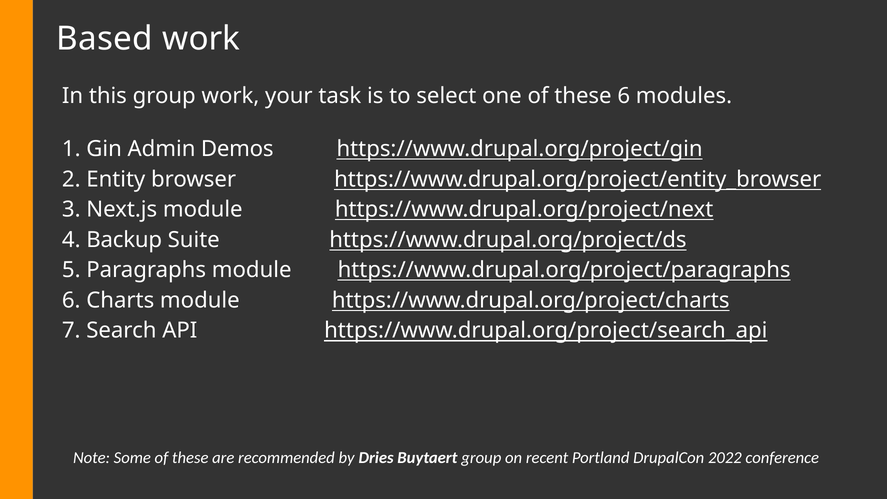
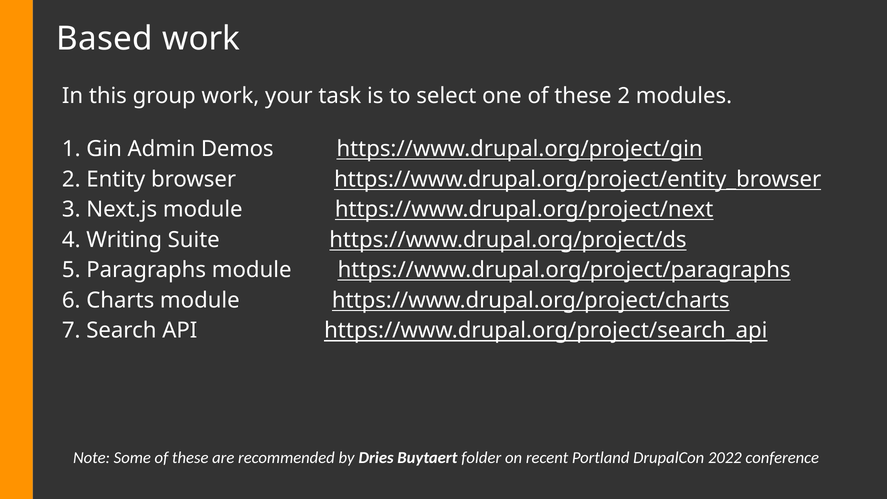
these 6: 6 -> 2
Backup: Backup -> Writing
Buytaert group: group -> folder
